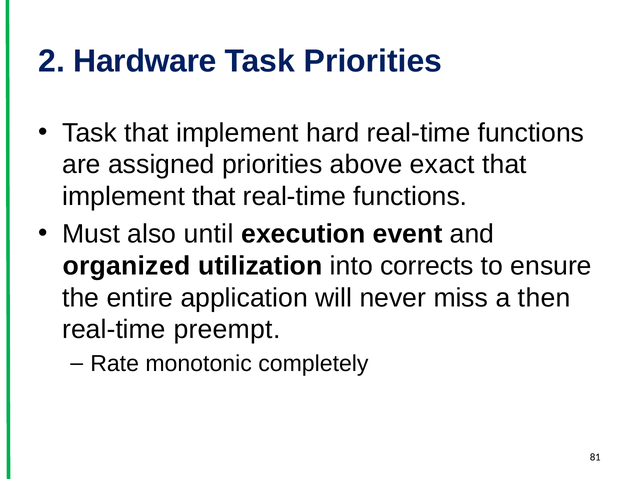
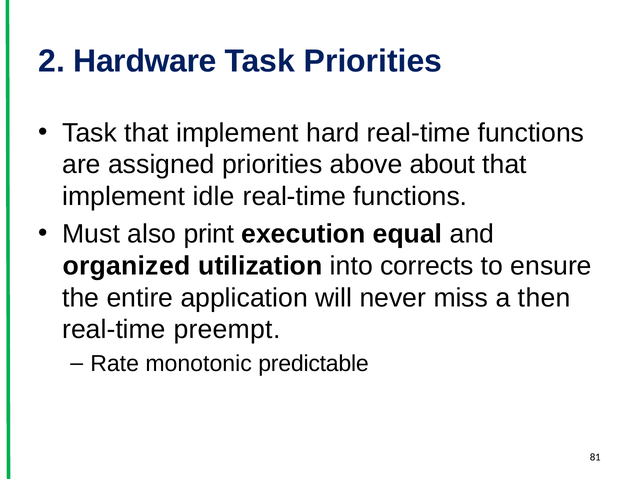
exact: exact -> about
implement that: that -> idle
until: until -> print
event: event -> equal
completely: completely -> predictable
